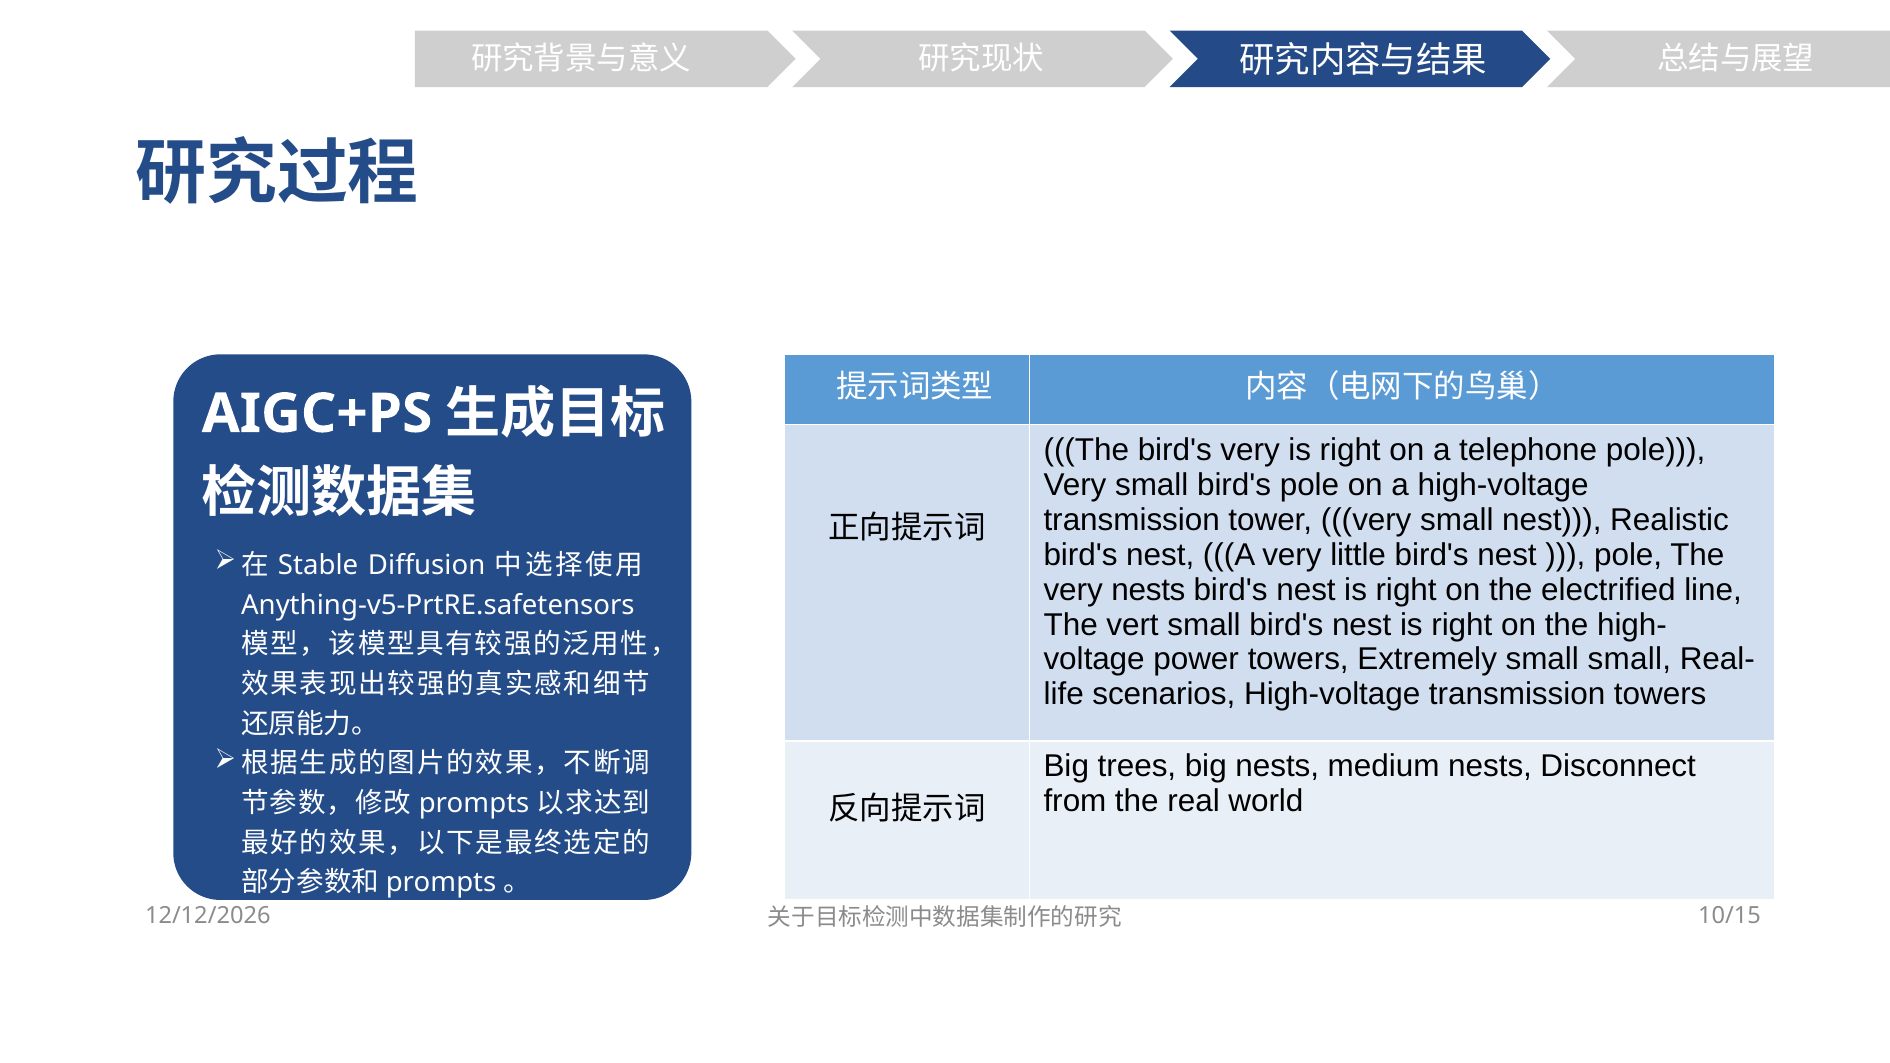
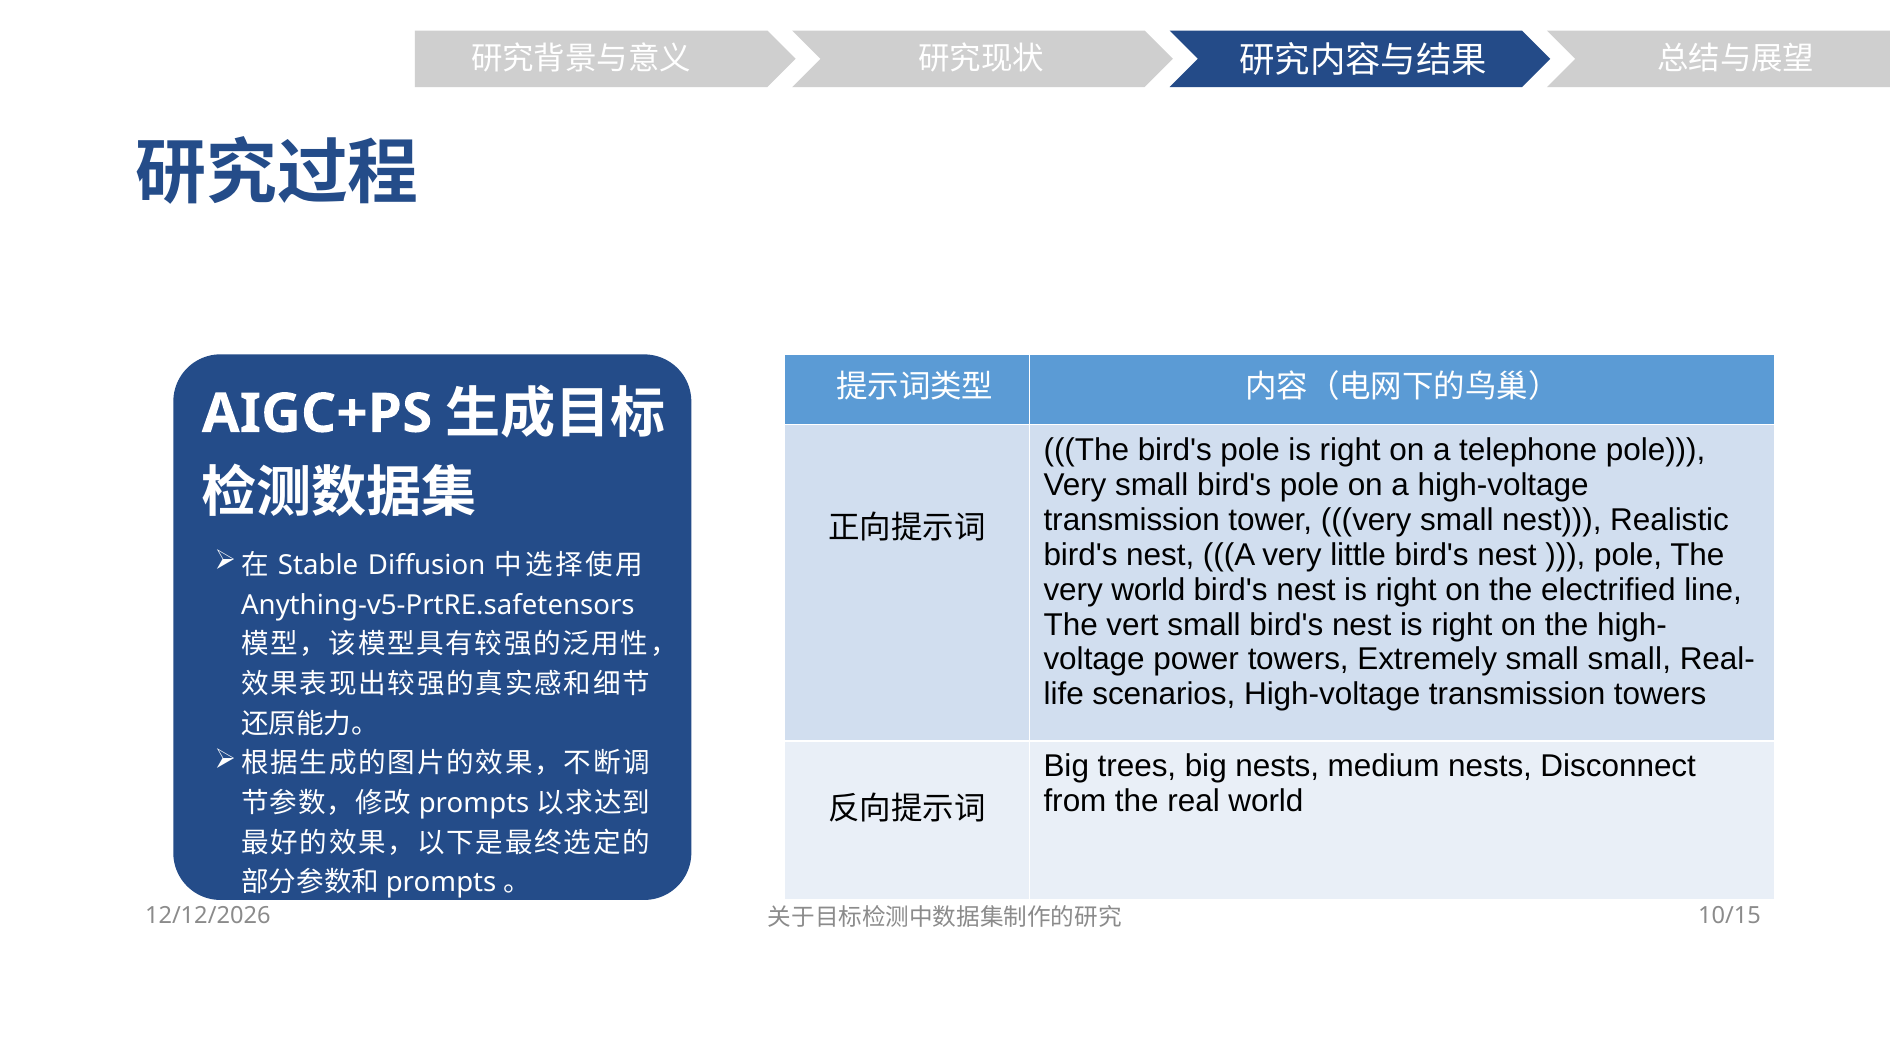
The bird's very: very -> pole
very nests: nests -> world
